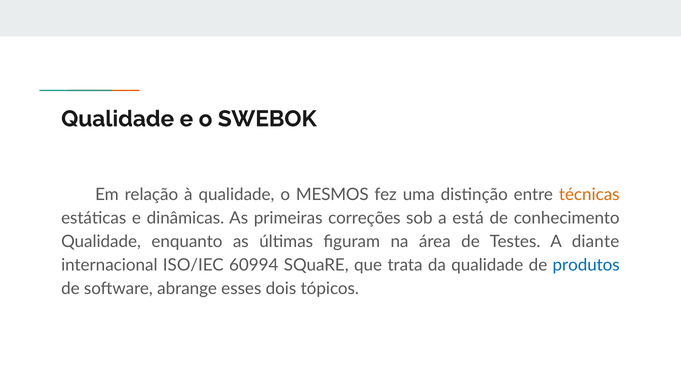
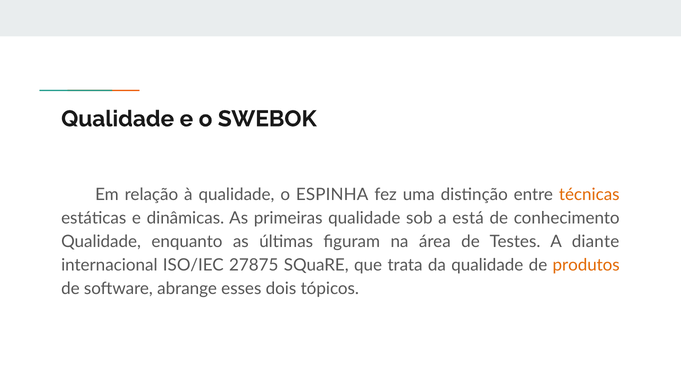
MESMOS: MESMOS -> ESPINHA
primeiras correções: correções -> qualidade
60994: 60994 -> 27875
produtos colour: blue -> orange
